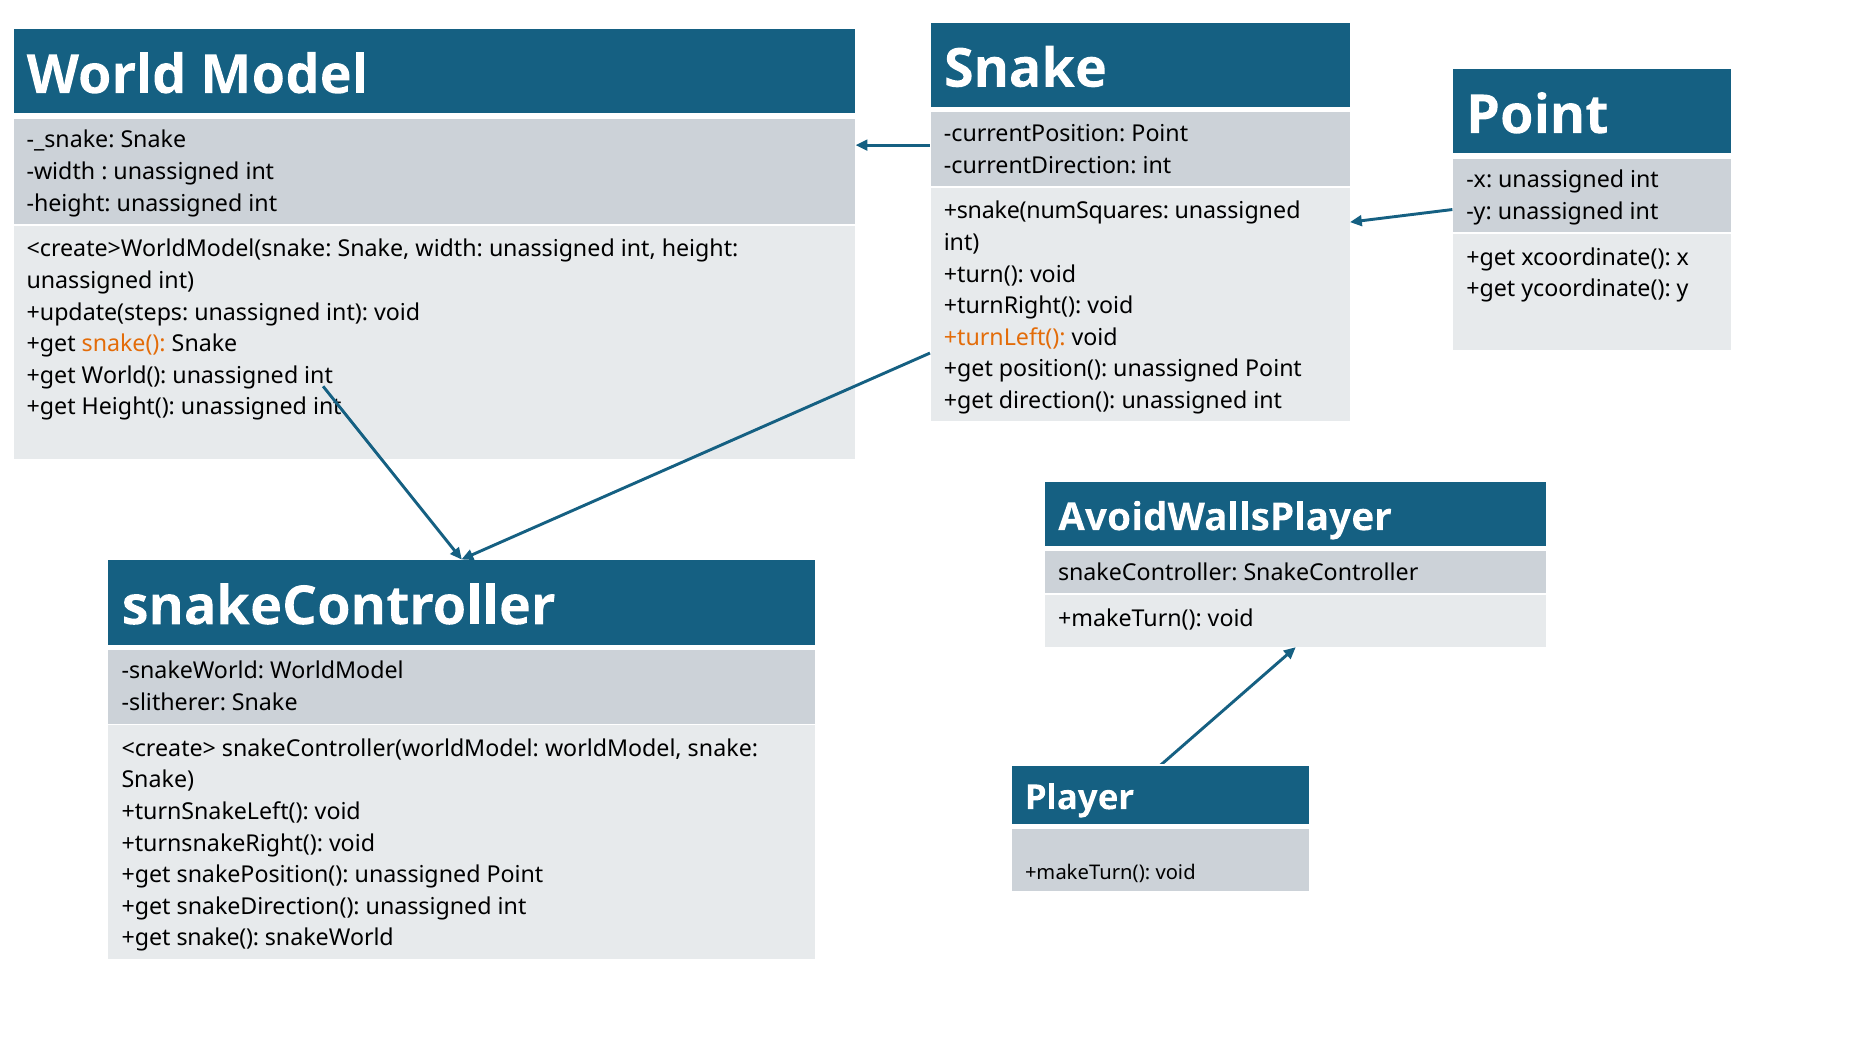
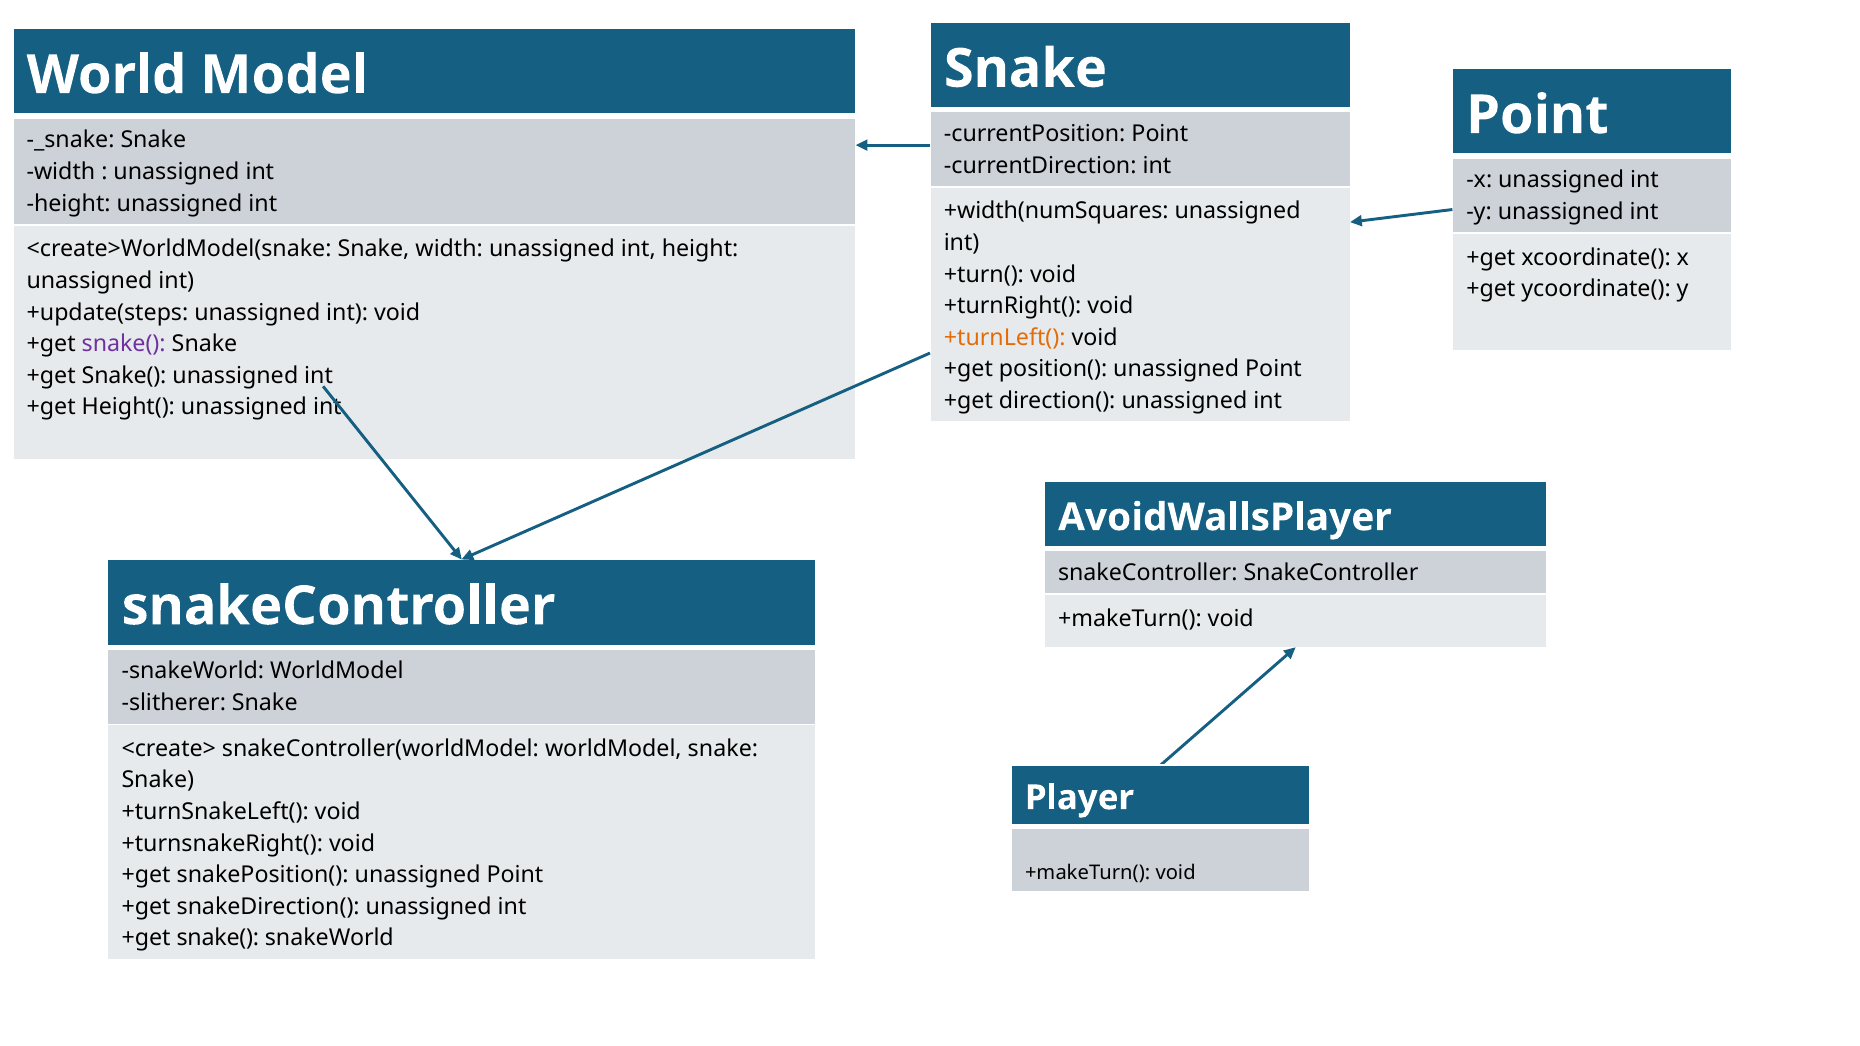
+snake(numSquares: +snake(numSquares -> +width(numSquares
snake( at (124, 344) colour: orange -> purple
World( at (124, 376): World( -> Snake(
